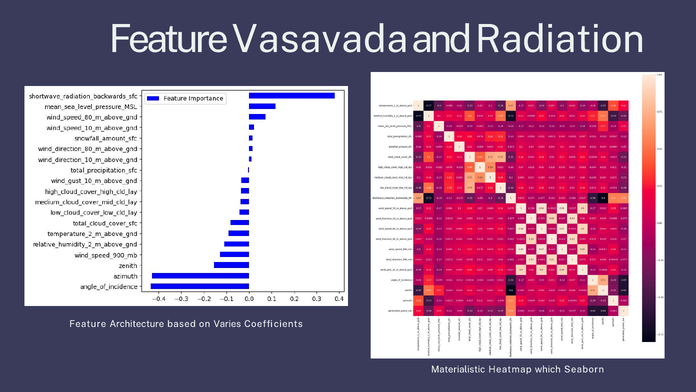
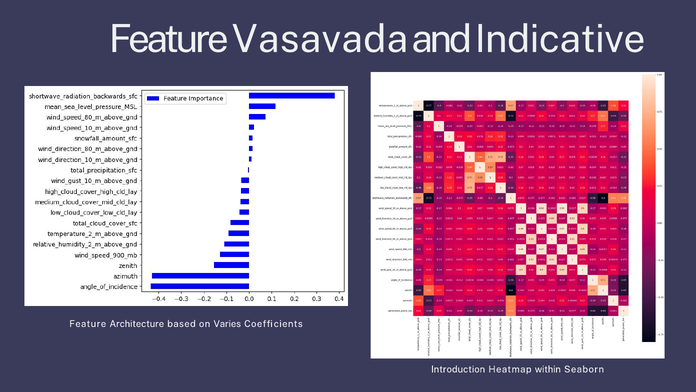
Radiation: Radiation -> Indicative
Materialistic: Materialistic -> Introduction
which: which -> within
